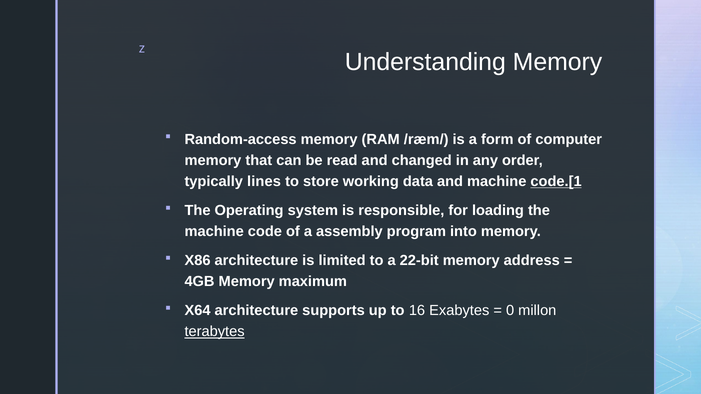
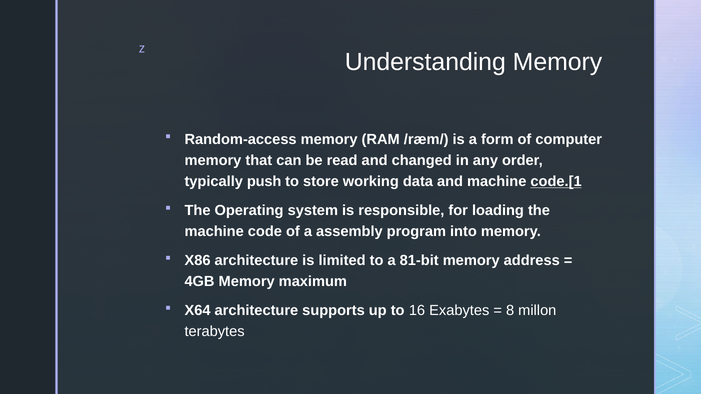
lines: lines -> push
22-bit: 22-bit -> 81-bit
0: 0 -> 8
terabytes underline: present -> none
